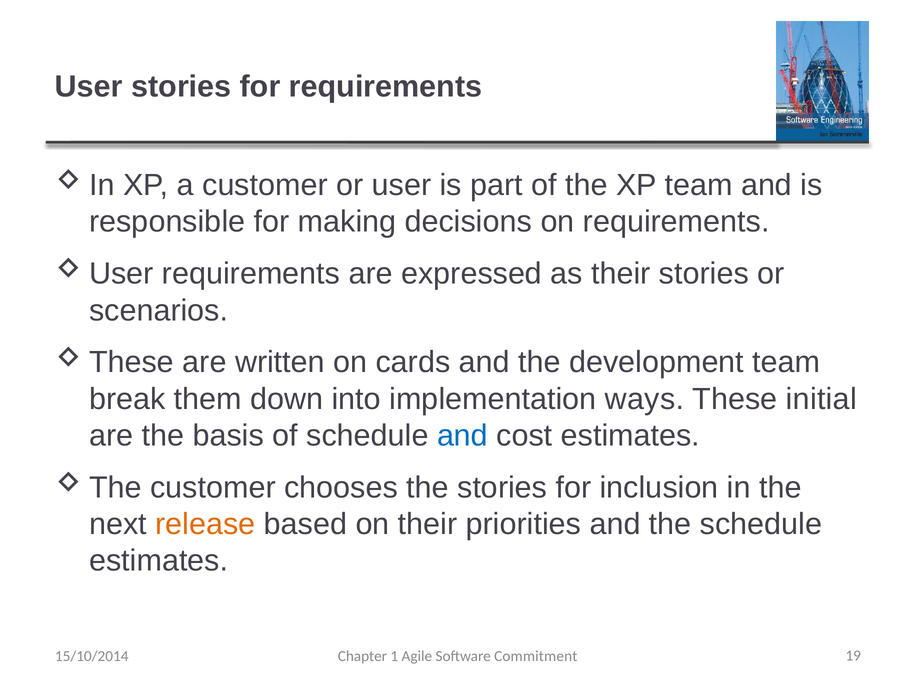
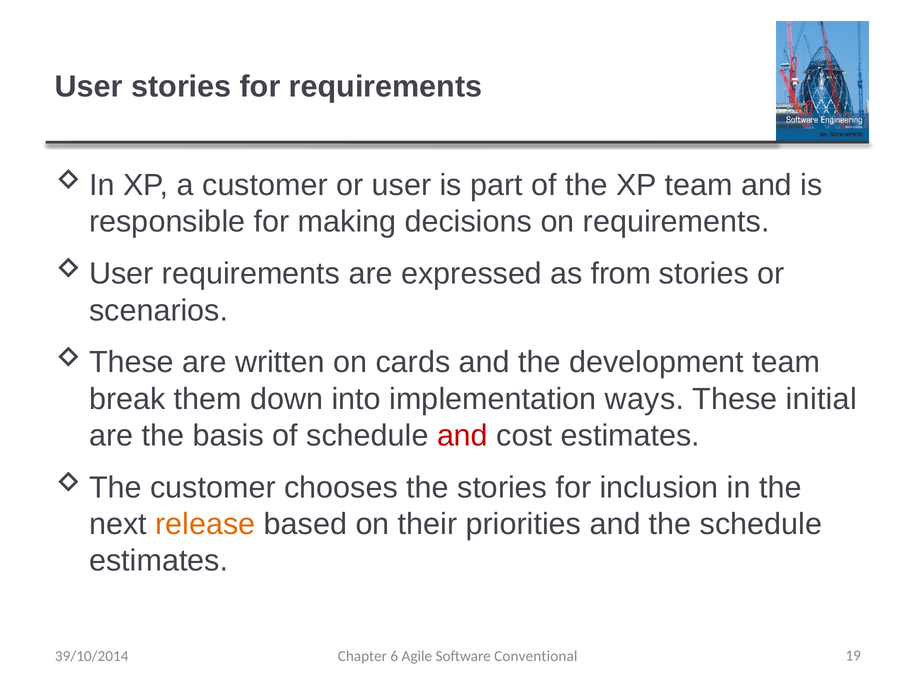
as their: their -> from
and at (462, 436) colour: blue -> red
15/10/2014: 15/10/2014 -> 39/10/2014
1: 1 -> 6
Commitment: Commitment -> Conventional
